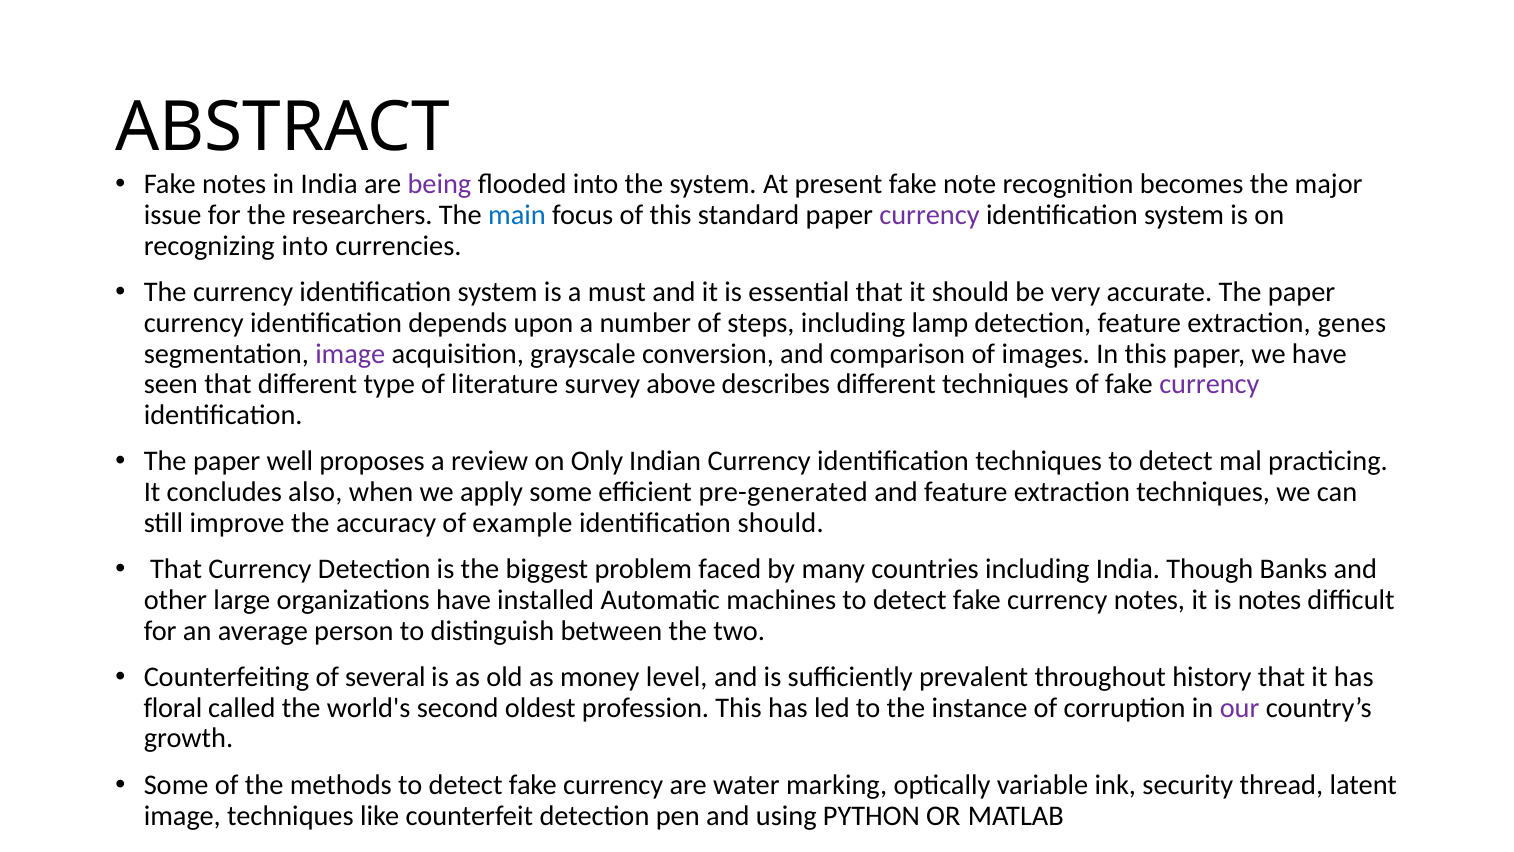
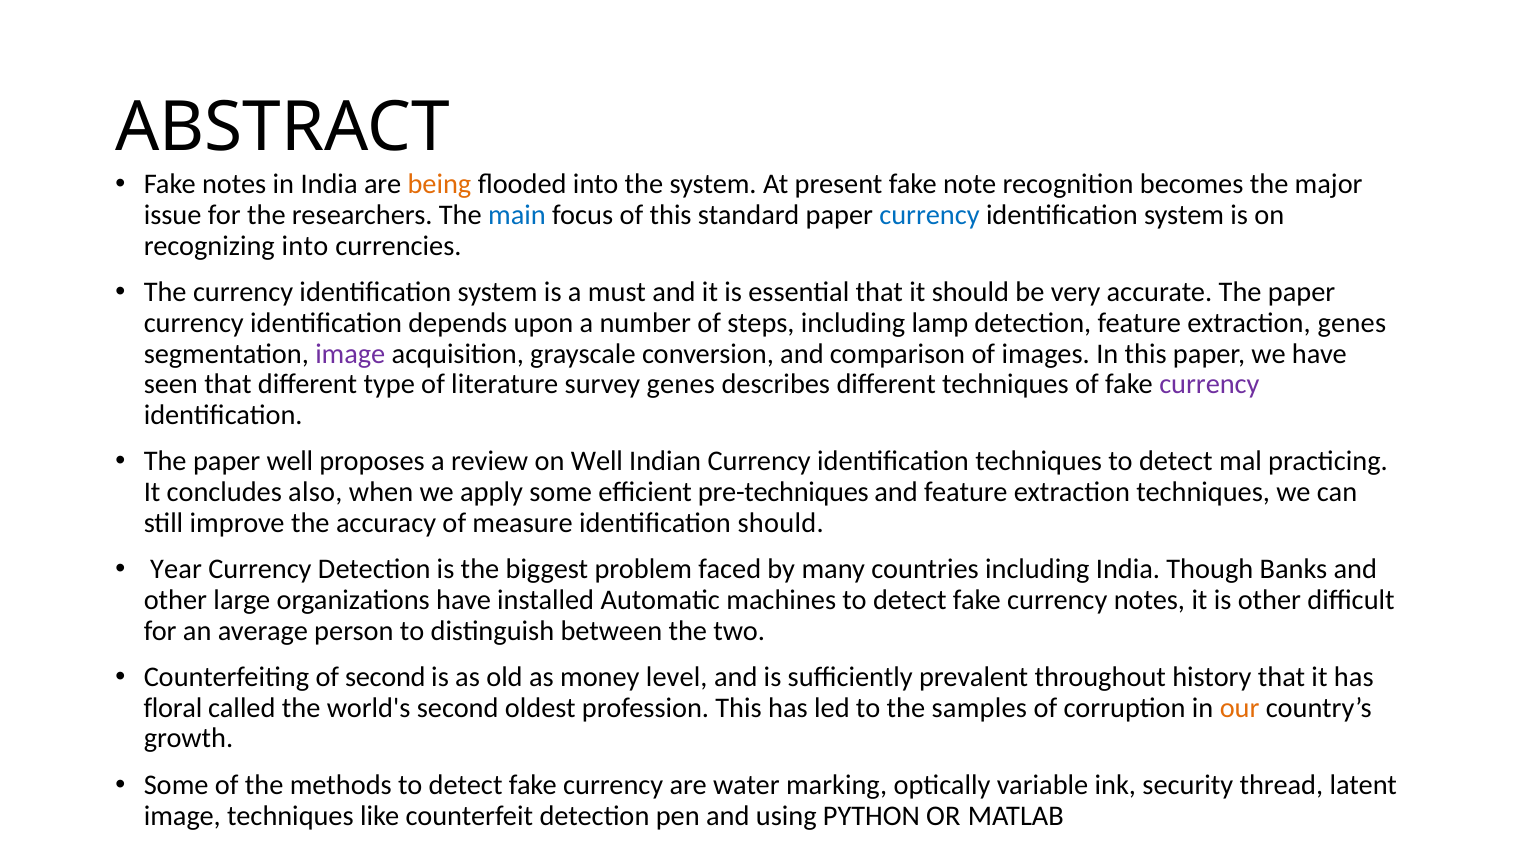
being colour: purple -> orange
currency at (930, 215) colour: purple -> blue
survey above: above -> genes
on Only: Only -> Well
pre-generated: pre-generated -> pre-techniques
example: example -> measure
That at (176, 569): That -> Year
is notes: notes -> other
of several: several -> second
instance: instance -> samples
our colour: purple -> orange
